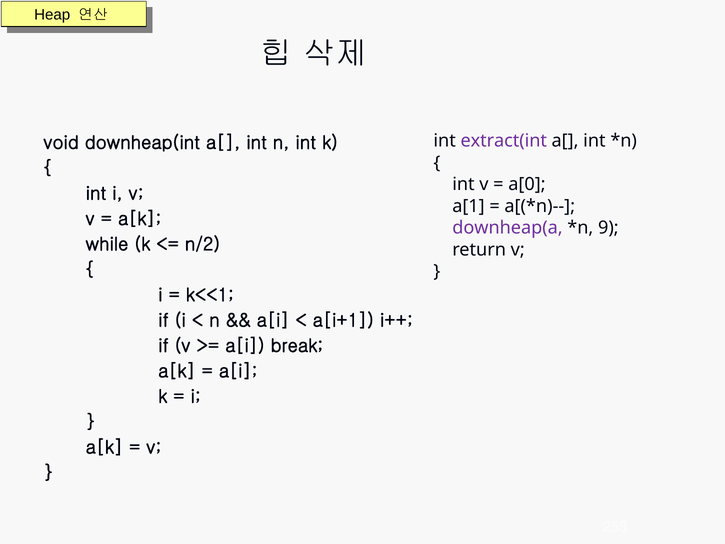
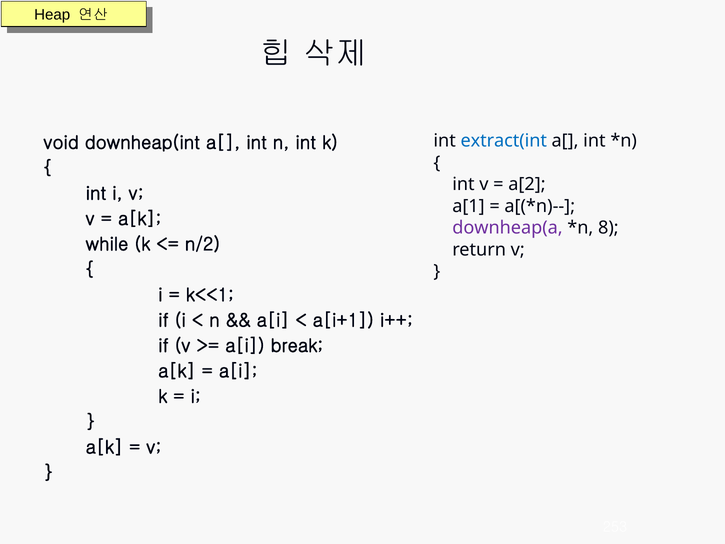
extract(int colour: purple -> blue
a[0: a[0 -> a[2
9: 9 -> 8
